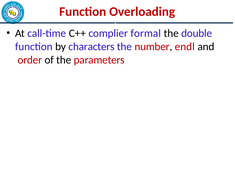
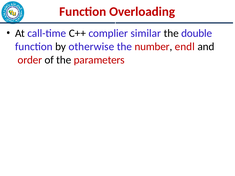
formal: formal -> similar
characters: characters -> otherwise
